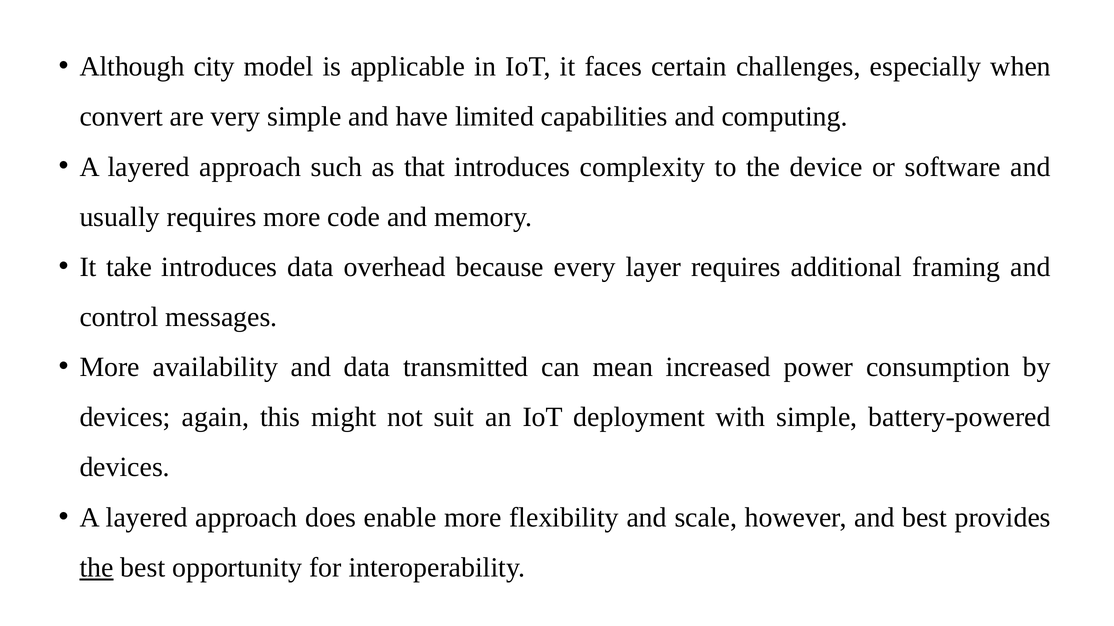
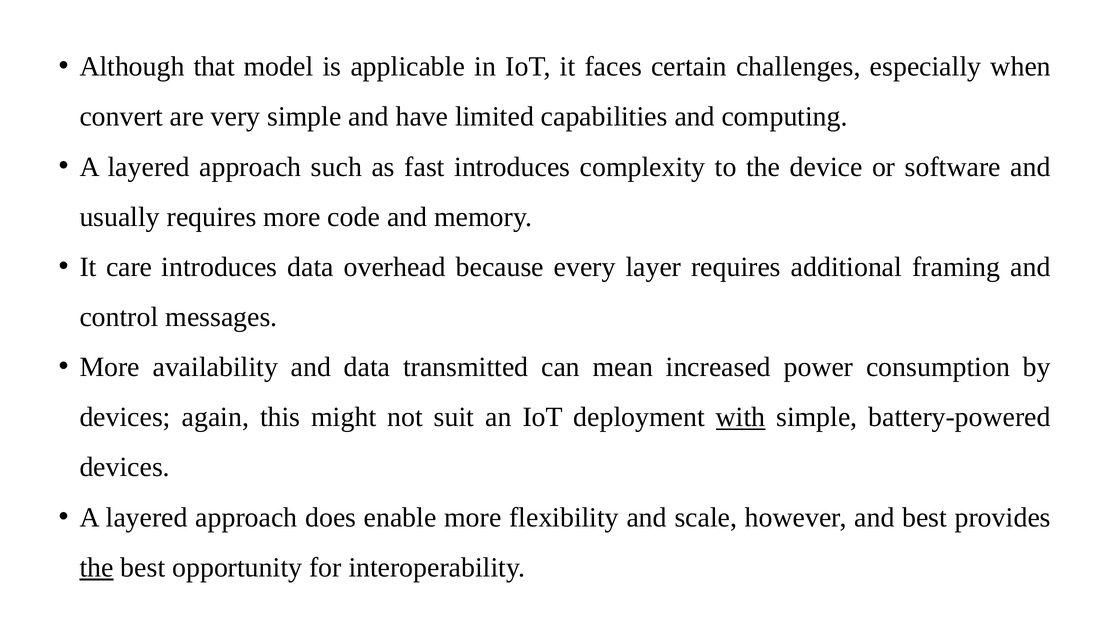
city: city -> that
that: that -> fast
take: take -> care
with underline: none -> present
